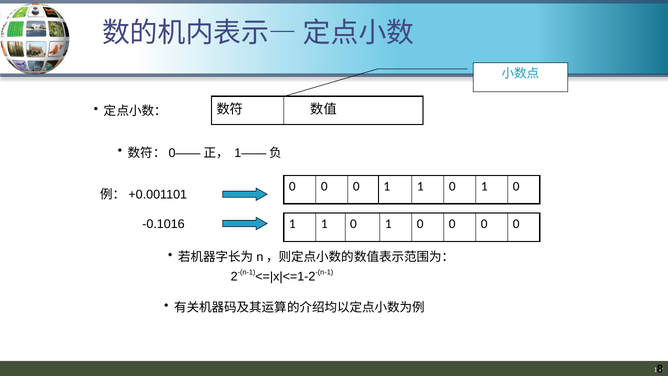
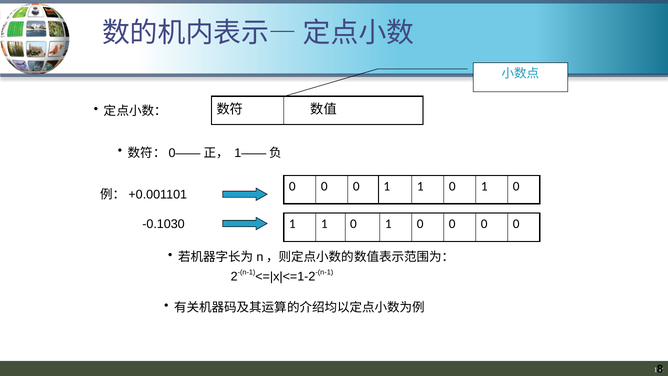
-0.1016: -0.1016 -> -0.1030
